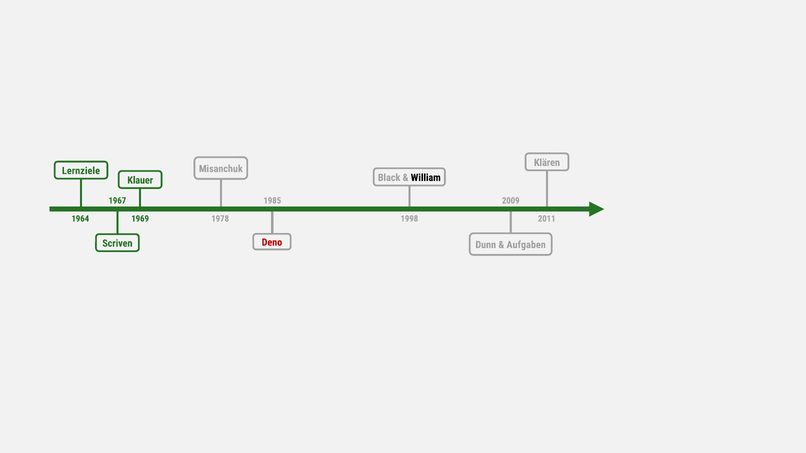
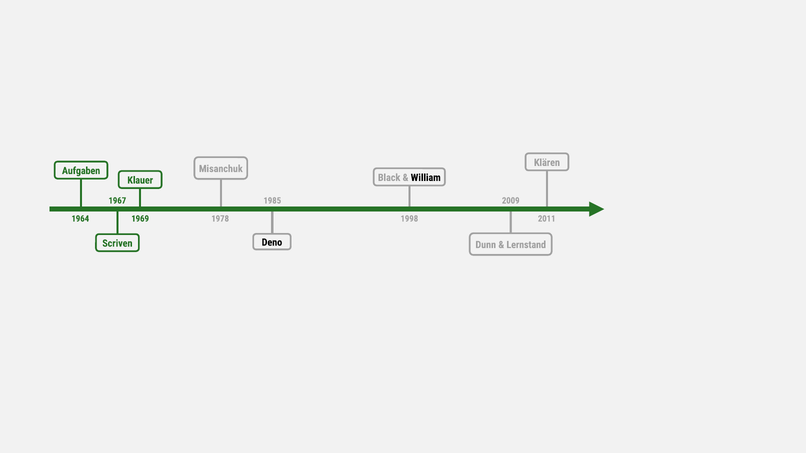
Lernziele: Lernziele -> Aufgaben
Deno colour: red -> black
Aufgaben: Aufgaben -> Lernstand
